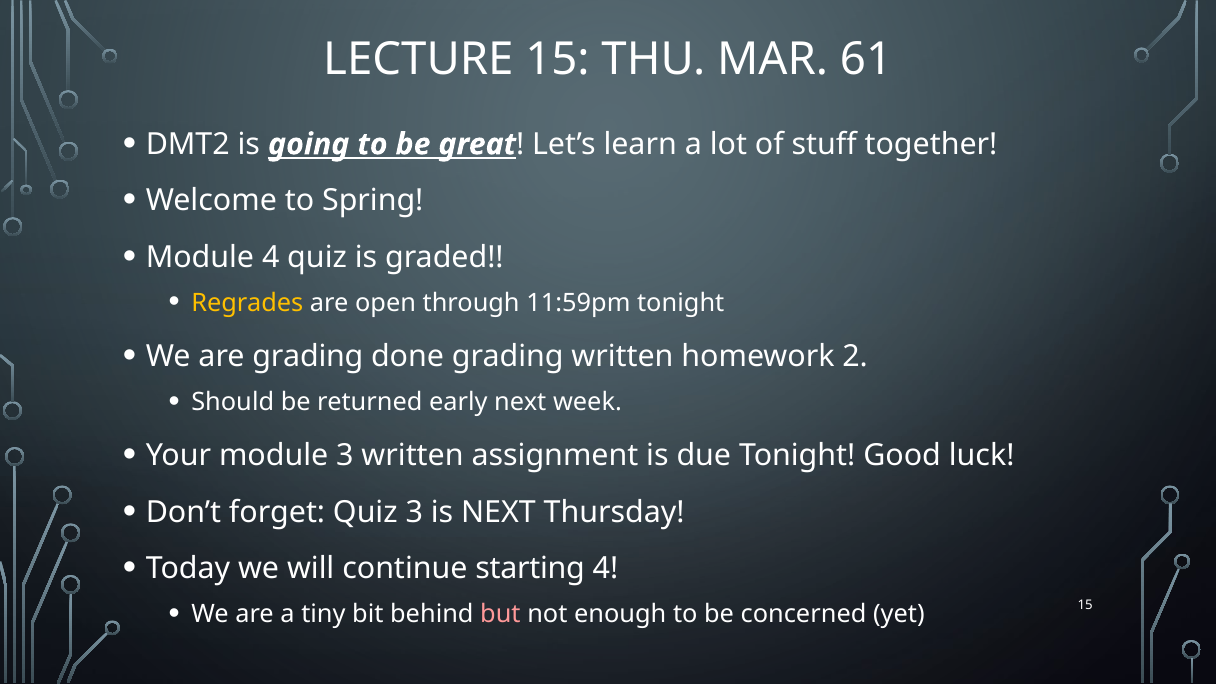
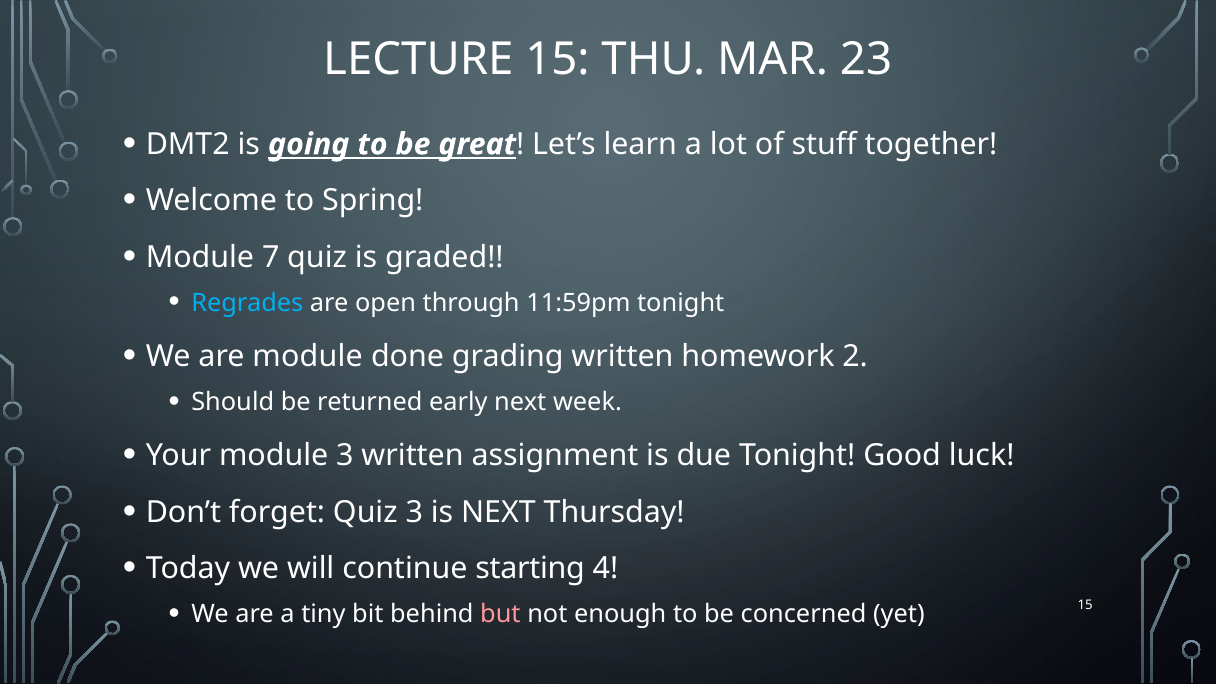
61: 61 -> 23
Module 4: 4 -> 7
Regrades colour: yellow -> light blue
are grading: grading -> module
